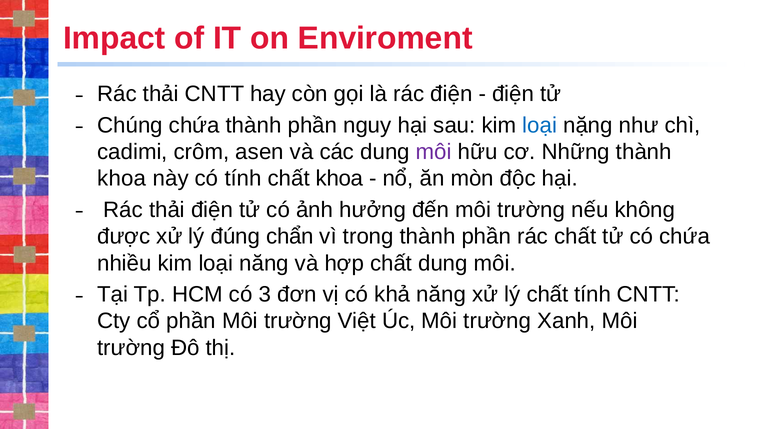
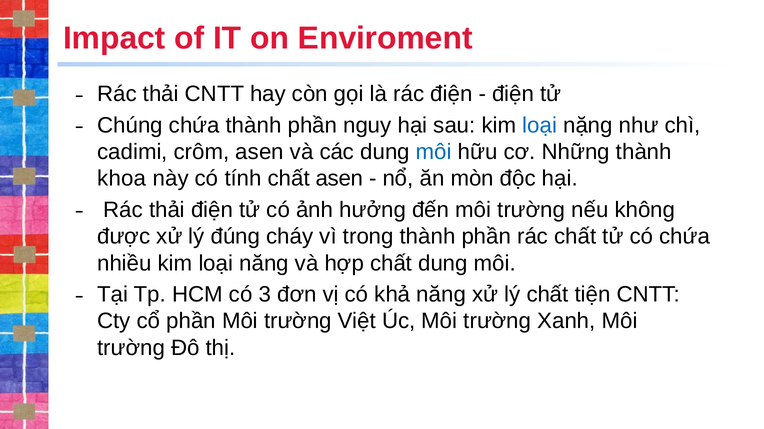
môi at (434, 152) colour: purple -> blue
chất khoa: khoa -> asen
chẩn: chẩn -> cháy
chất tính: tính -> tiện
